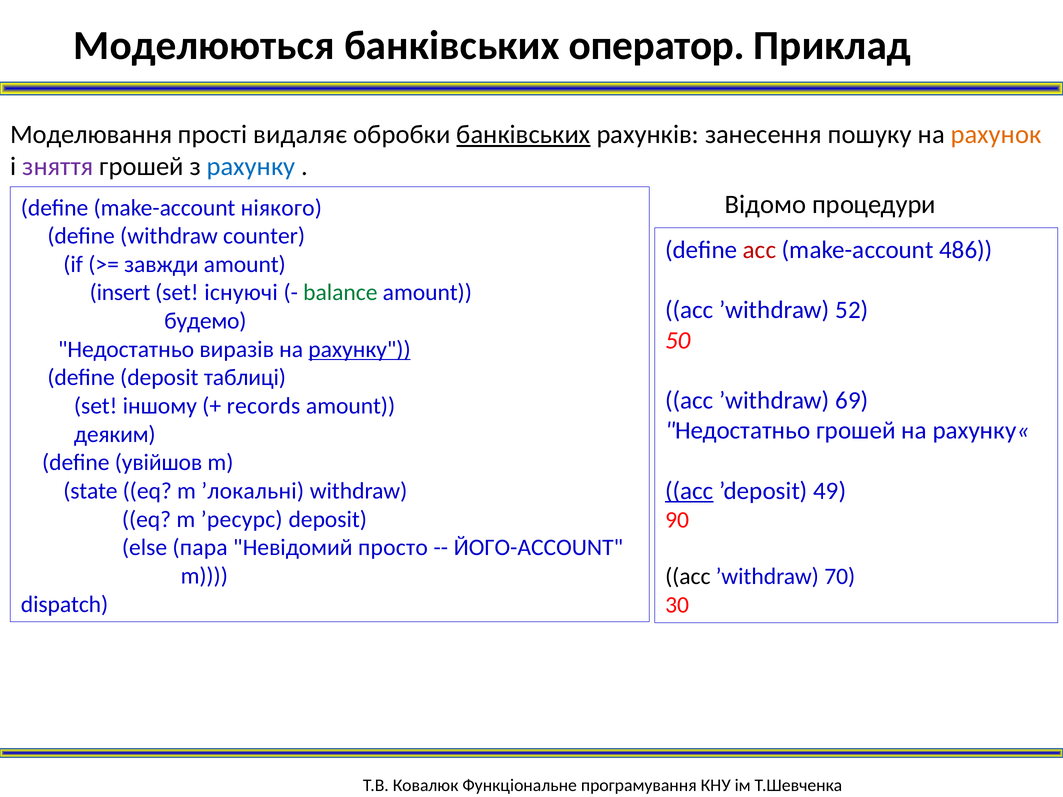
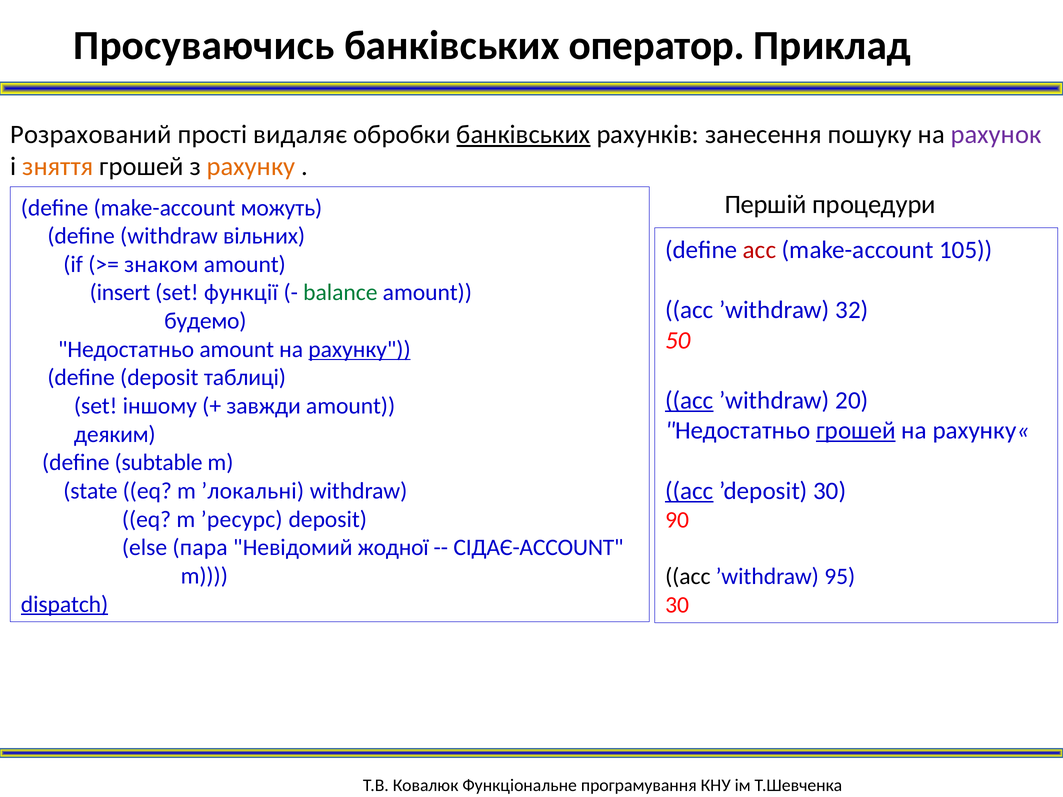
Моделюються: Моделюються -> Просуваючись
Моделювання: Моделювання -> Розрахований
рахунок colour: orange -> purple
зняття colour: purple -> orange
рахунку at (251, 166) colour: blue -> orange
Відомо: Відомо -> Першій
ніякого: ніякого -> можуть
counter: counter -> вільних
486: 486 -> 105
завжди: завжди -> знаком
існуючі: існуючі -> функції
52: 52 -> 32
Недостатньо виразів: виразів -> amount
acc at (689, 401) underline: none -> present
69: 69 -> 20
records: records -> завжди
грошей at (856, 431) underline: none -> present
увійшов: увійшов -> subtable
’deposit 49: 49 -> 30
просто: просто -> жодної
ЙОГО-ACCOUNT: ЙОГО-ACCOUNT -> СІДАЄ-ACCOUNT
70: 70 -> 95
dispatch underline: none -> present
